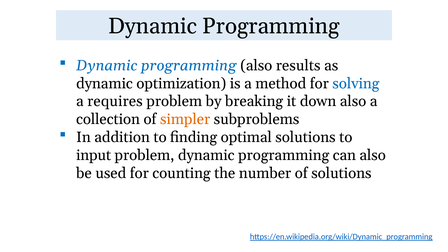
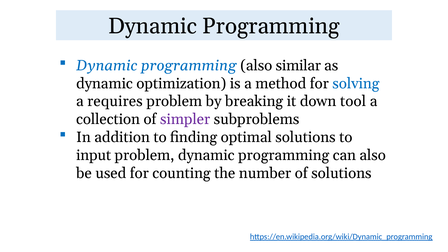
results: results -> similar
down also: also -> tool
simpler colour: orange -> purple
